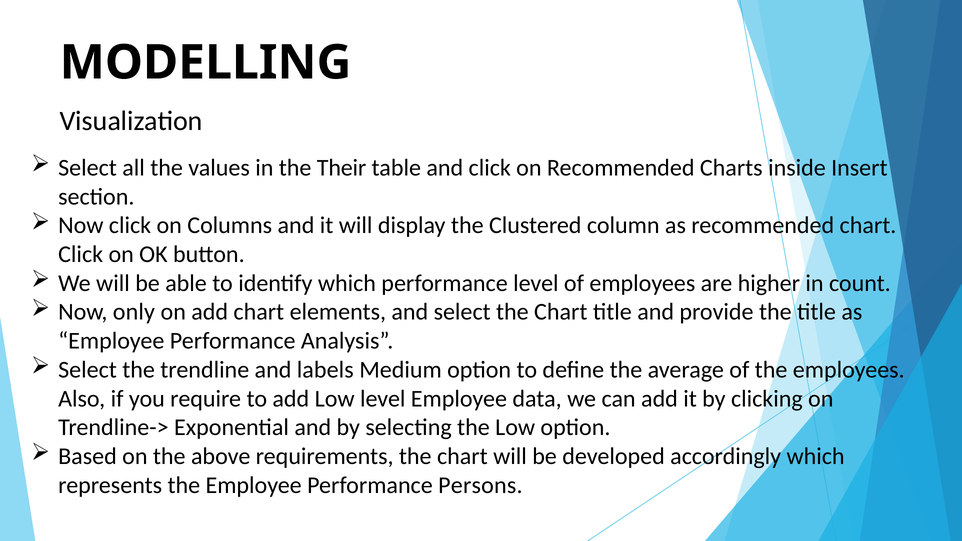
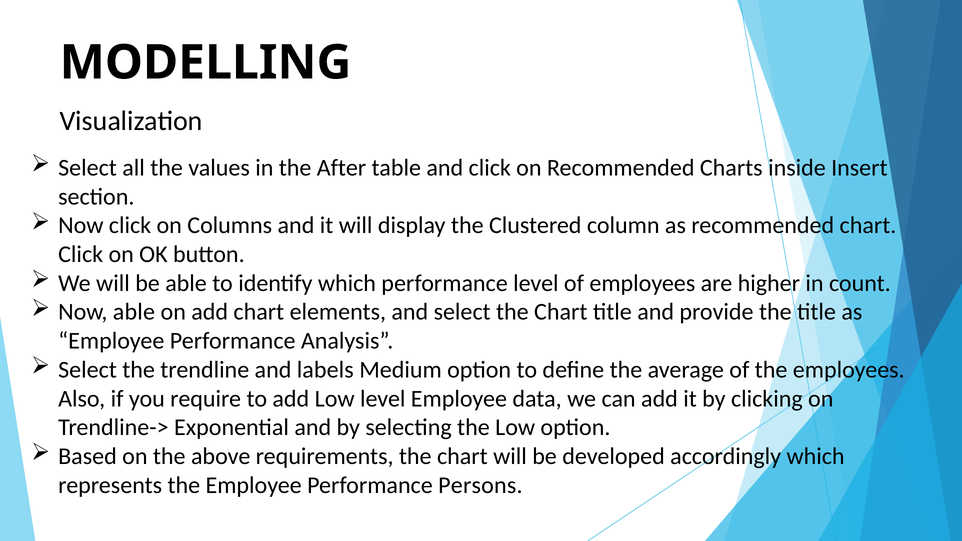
Their: Their -> After
Now only: only -> able
